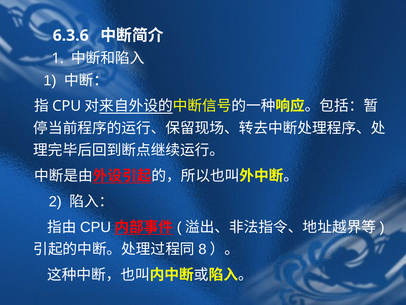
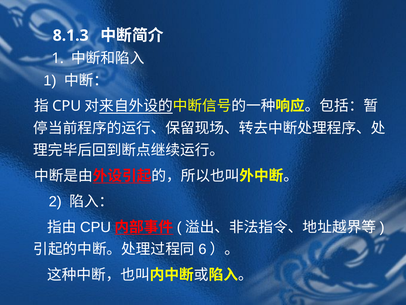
6.3.6: 6.3.6 -> 8.1.3
8: 8 -> 6
